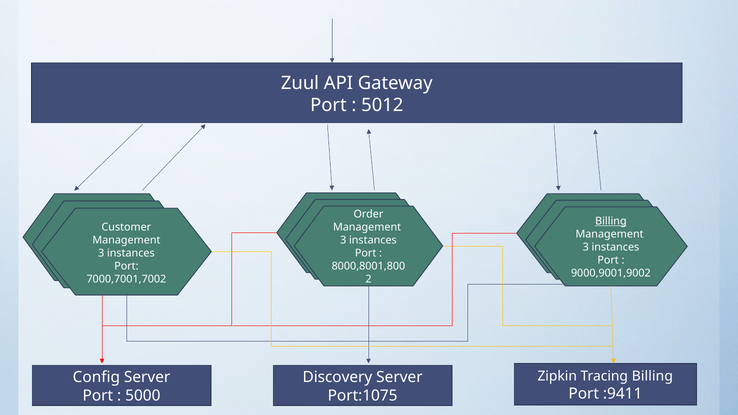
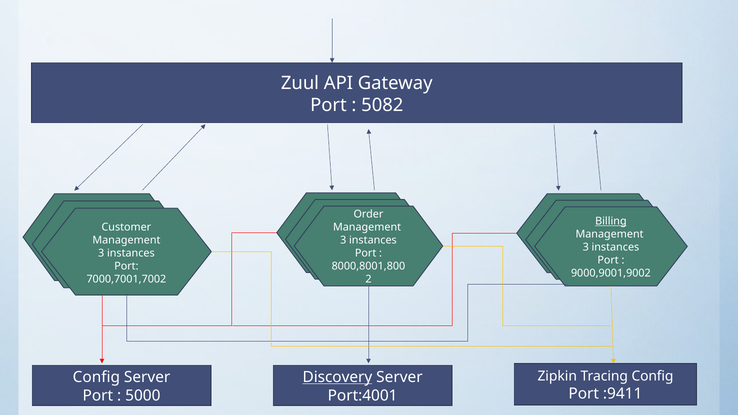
5012: 5012 -> 5082
Tracing Billing: Billing -> Config
Discovery underline: none -> present
Port:1075: Port:1075 -> Port:4001
